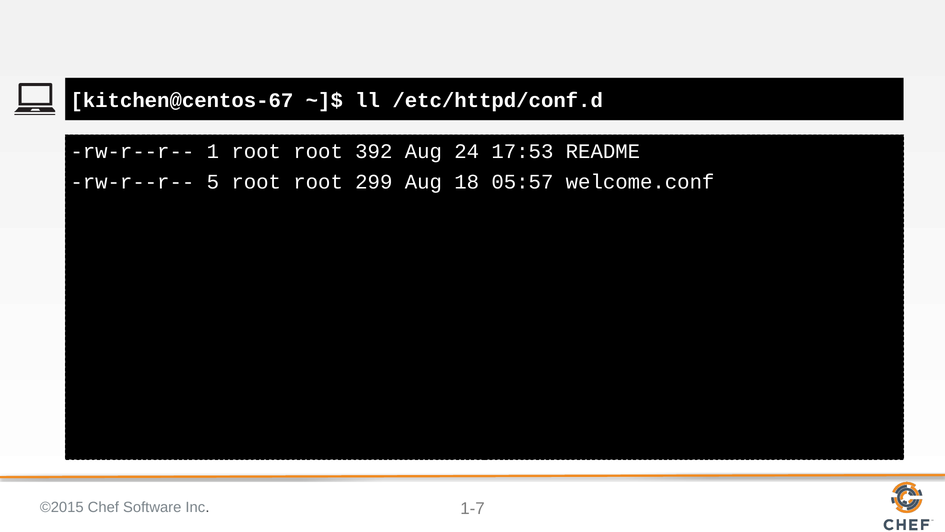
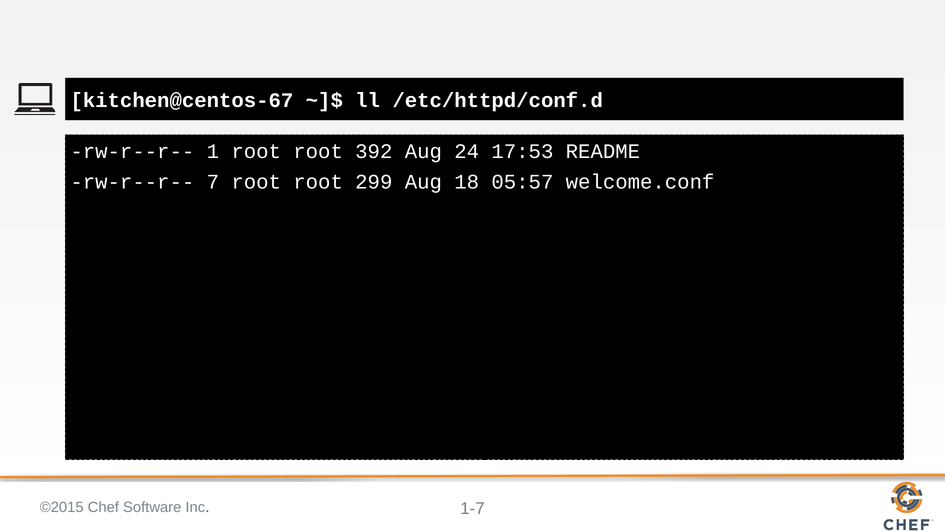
5: 5 -> 7
